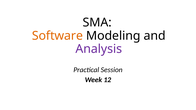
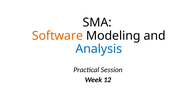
Analysis colour: purple -> blue
